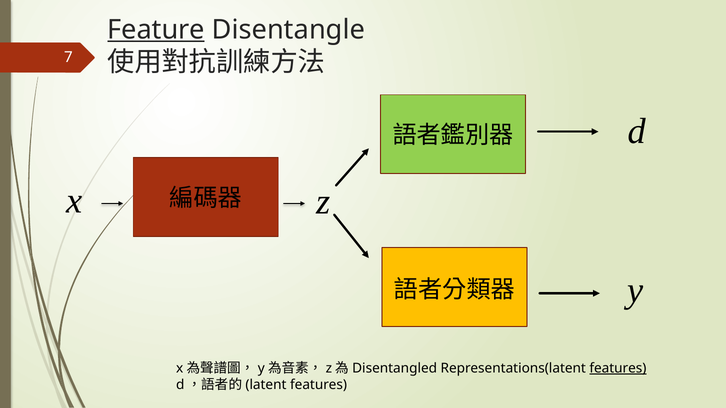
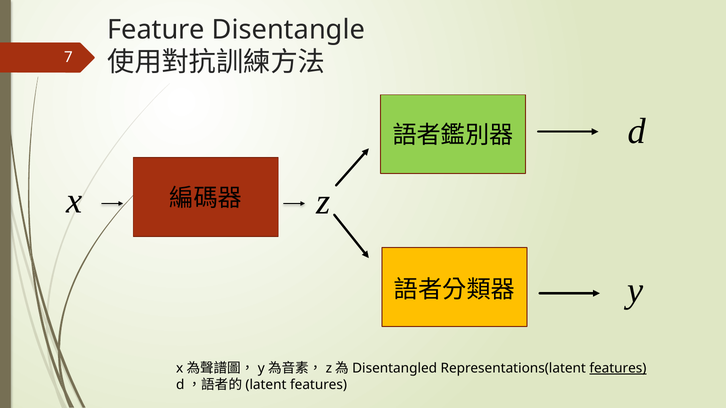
Feature underline: present -> none
